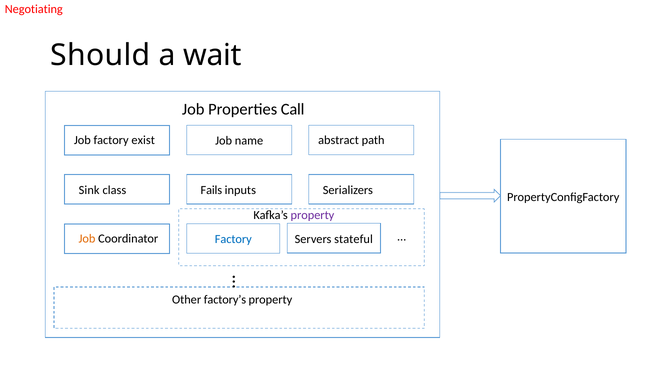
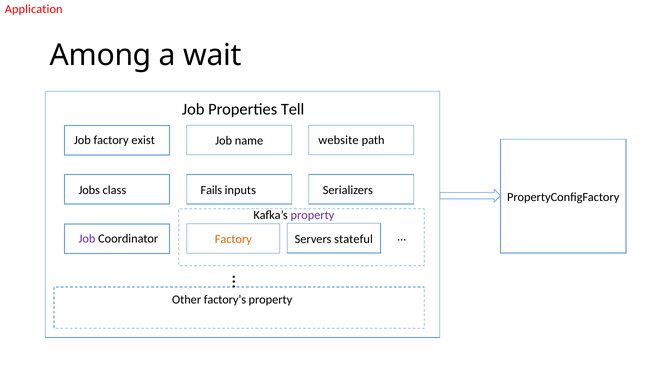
Negotiating: Negotiating -> Application
Should: Should -> Among
Call: Call -> Tell
abstract: abstract -> website
Sink: Sink -> Jobs
Job at (87, 239) colour: orange -> purple
Factory at (233, 239) colour: blue -> orange
